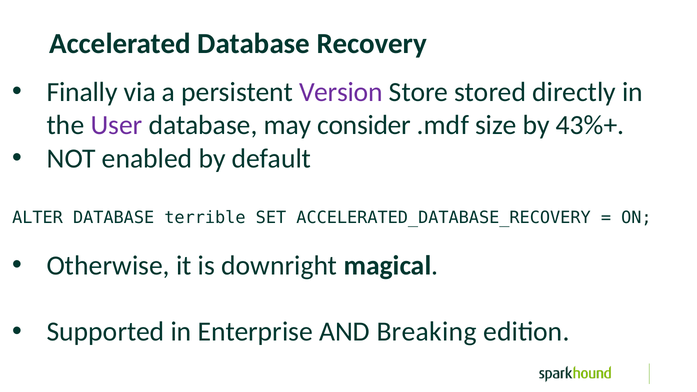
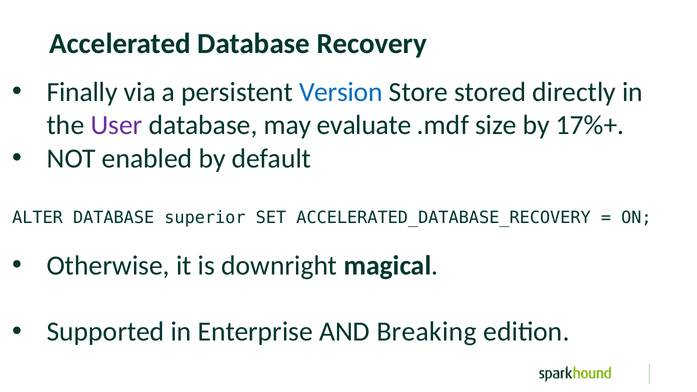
Version colour: purple -> blue
consider: consider -> evaluate
43%+: 43%+ -> 17%+
terrible: terrible -> superior
